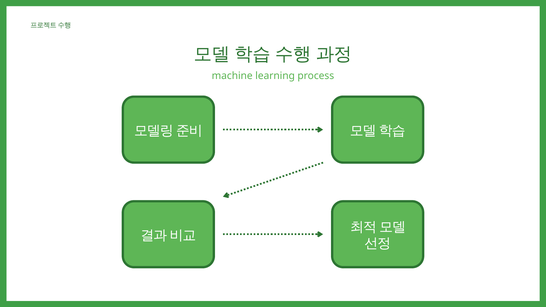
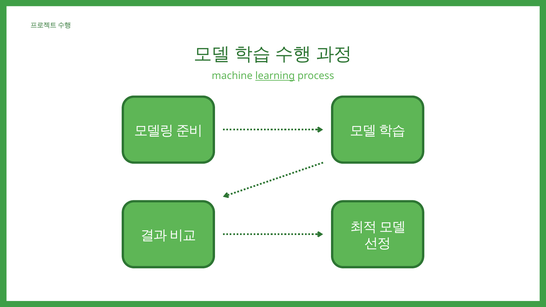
learning underline: none -> present
